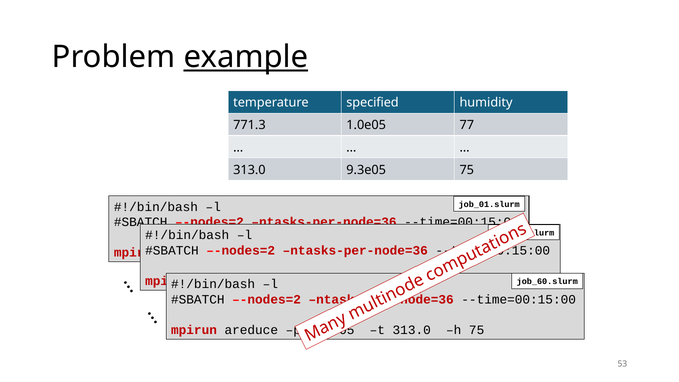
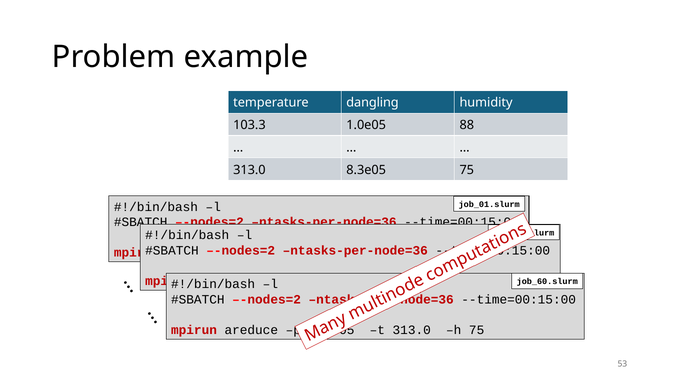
example underline: present -> none
specified: specified -> dangling
771.3: 771.3 -> 103.3
77: 77 -> 88
9.3e05: 9.3e05 -> 8.3e05
